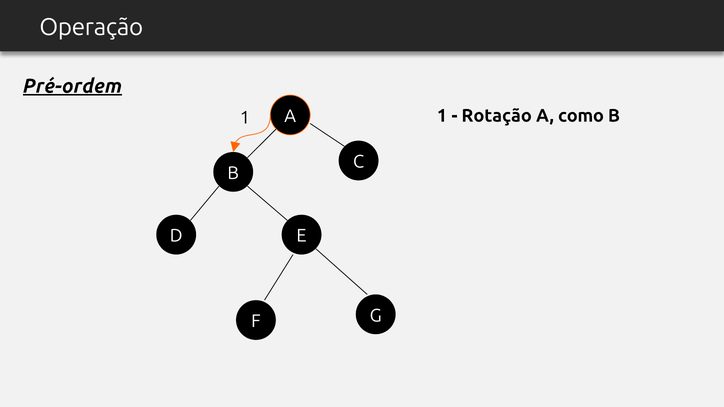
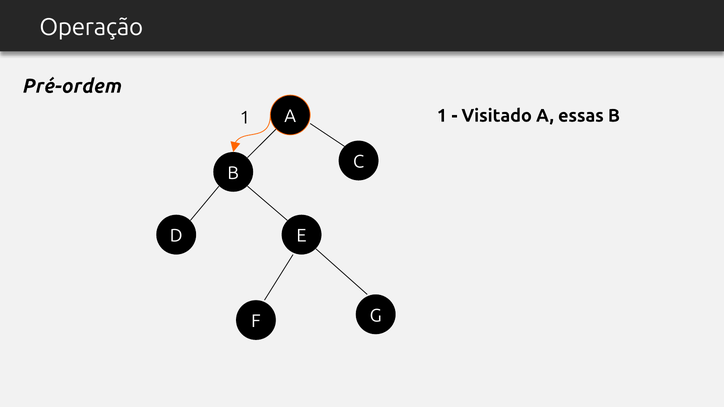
Pré-ordem underline: present -> none
Rotação: Rotação -> Visitado
como: como -> essas
